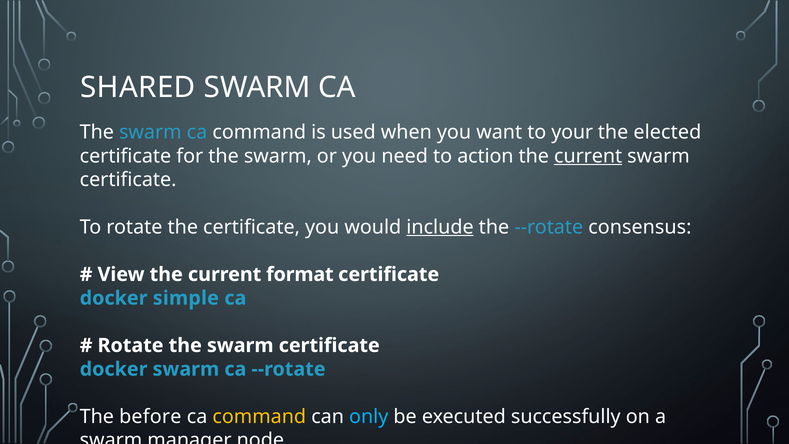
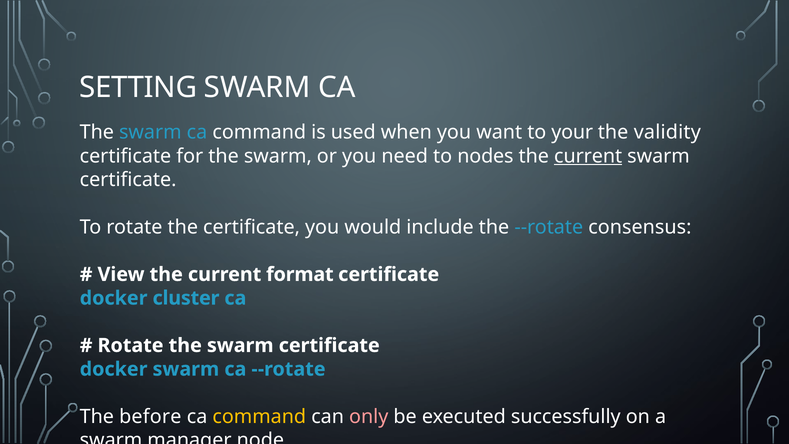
SHARED: SHARED -> SETTING
elected: elected -> validity
action: action -> nodes
include underline: present -> none
simple: simple -> cluster
only colour: light blue -> pink
